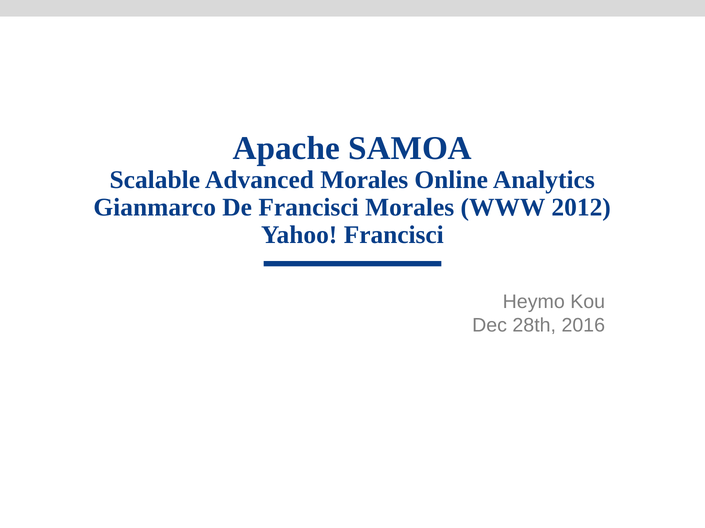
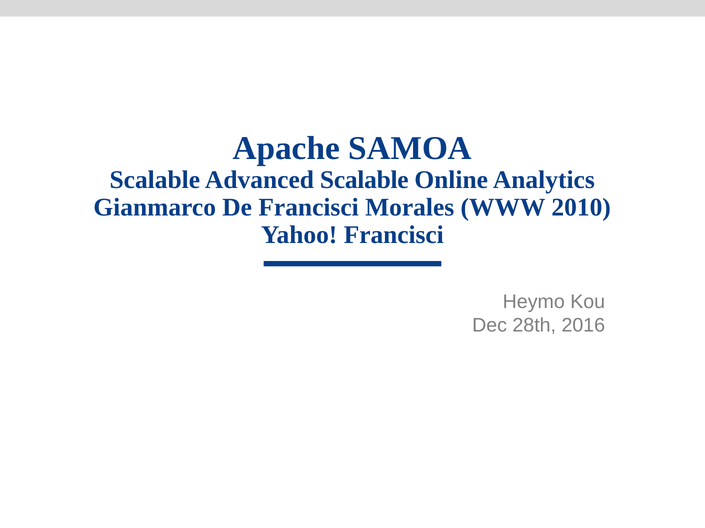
Advanced Morales: Morales -> Scalable
2012: 2012 -> 2010
